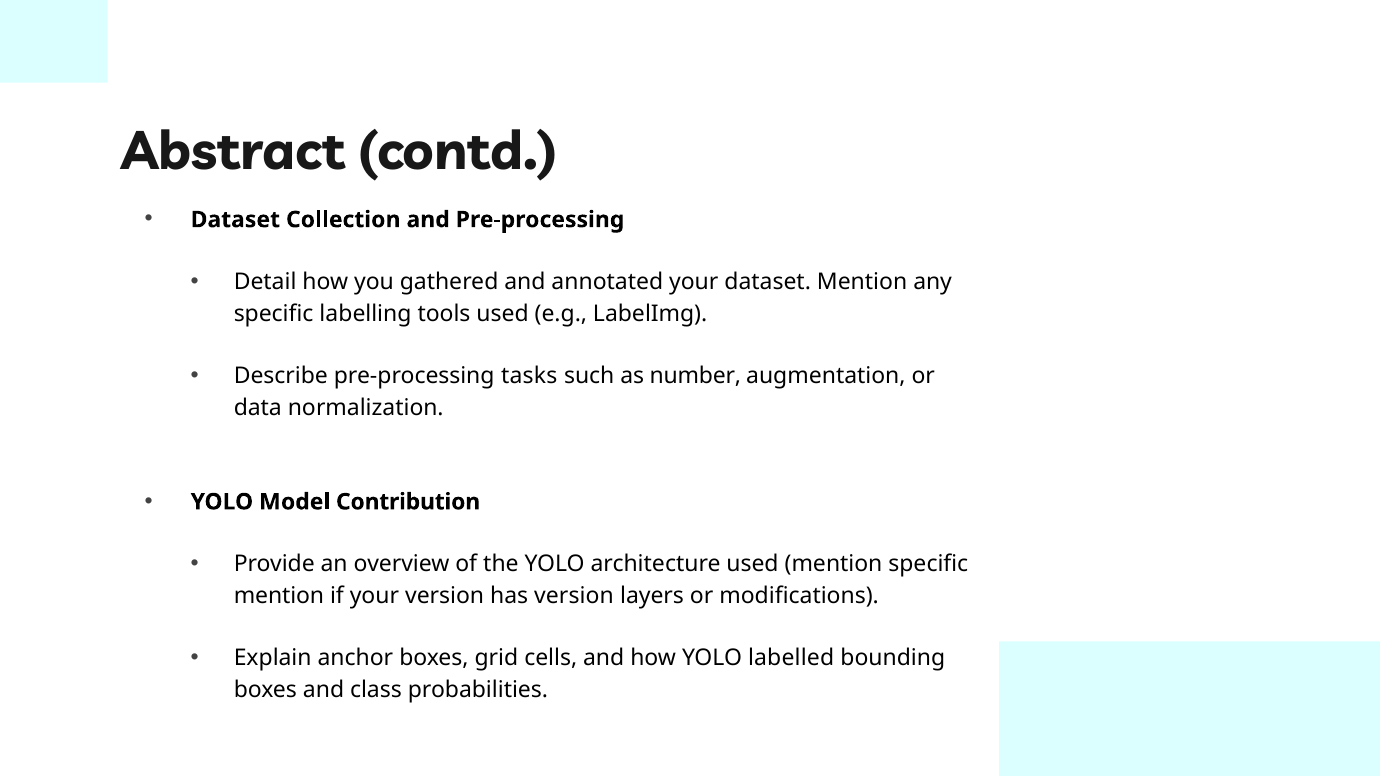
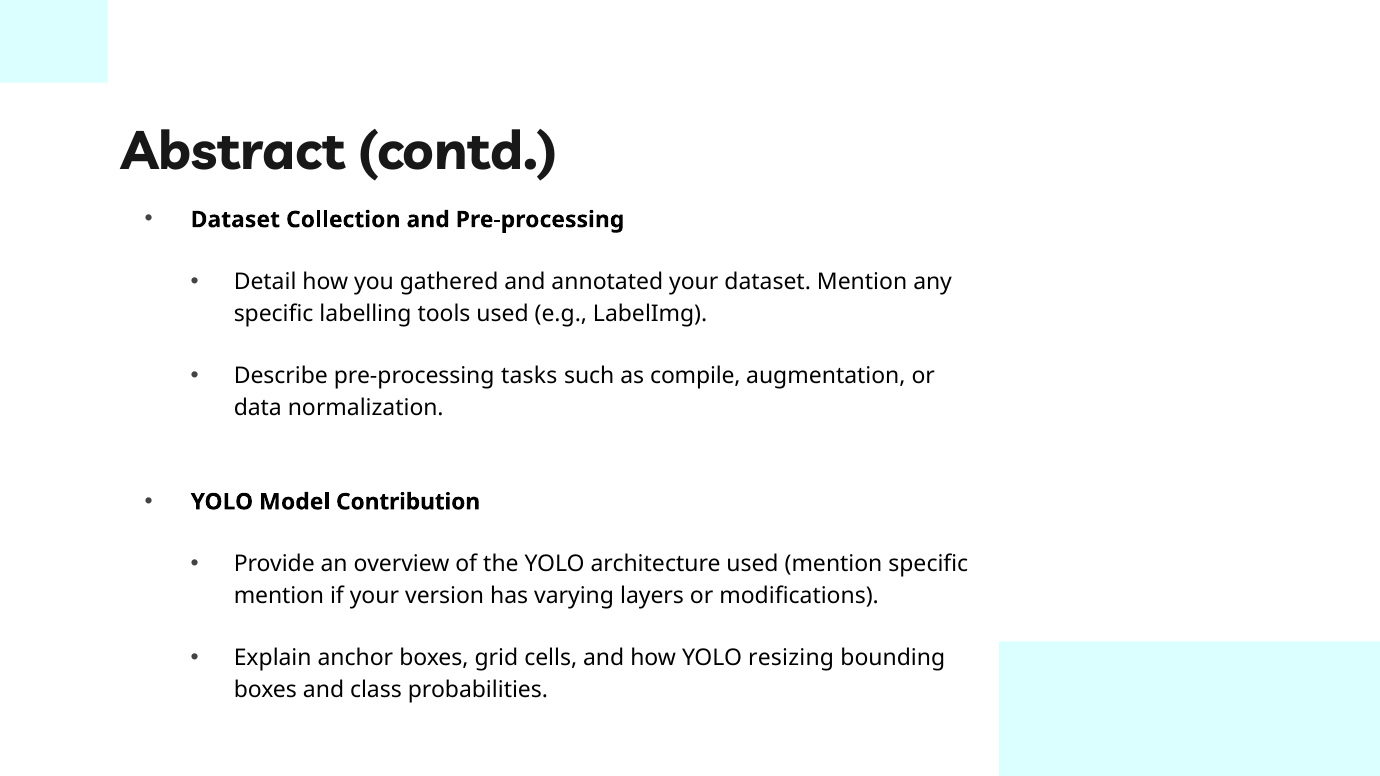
number: number -> compile
has version: version -> varying
labelled: labelled -> resizing
